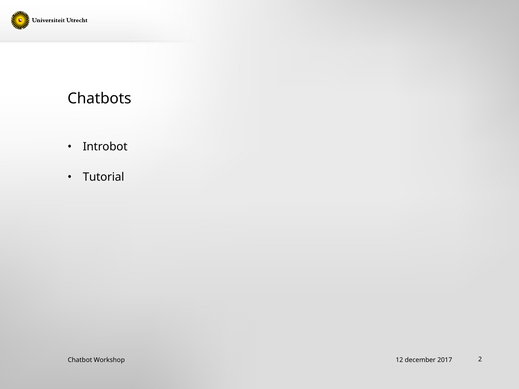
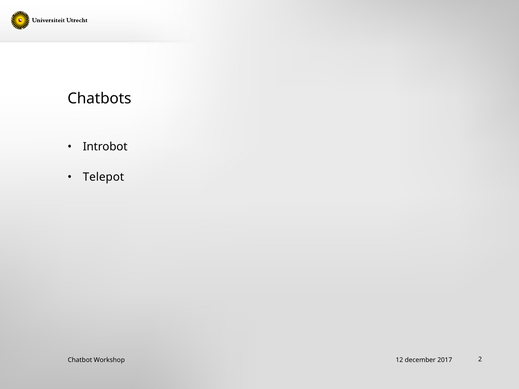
Tutorial: Tutorial -> Telepot
